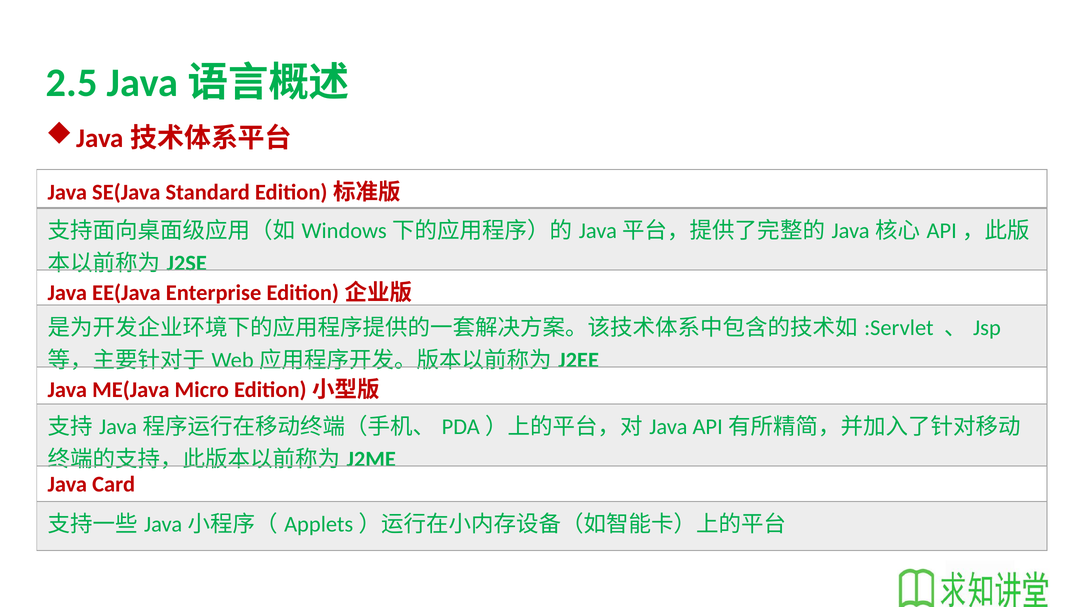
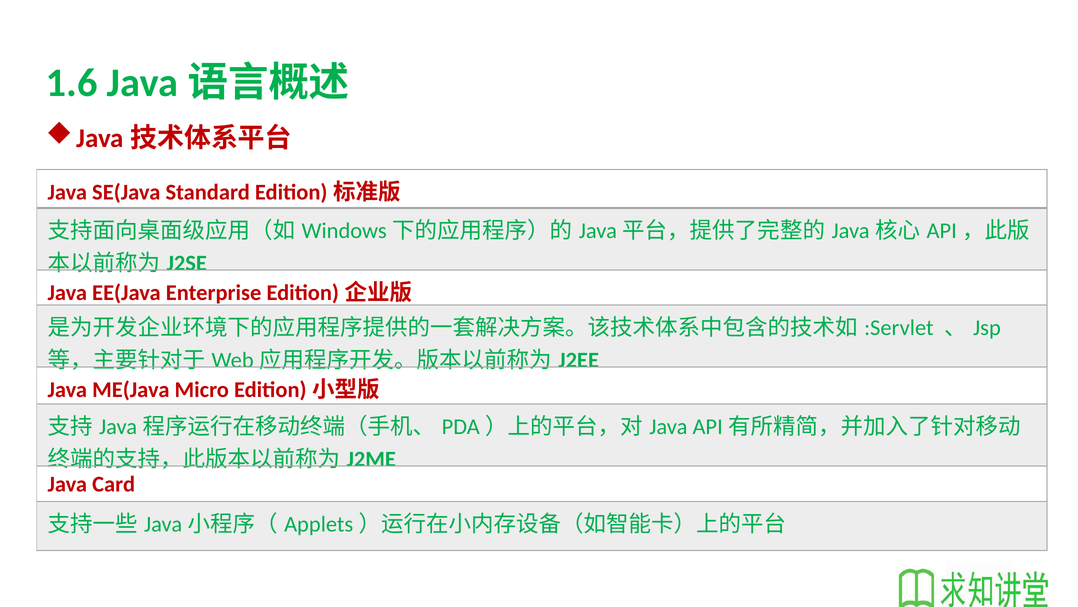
2.5: 2.5 -> 1.6
